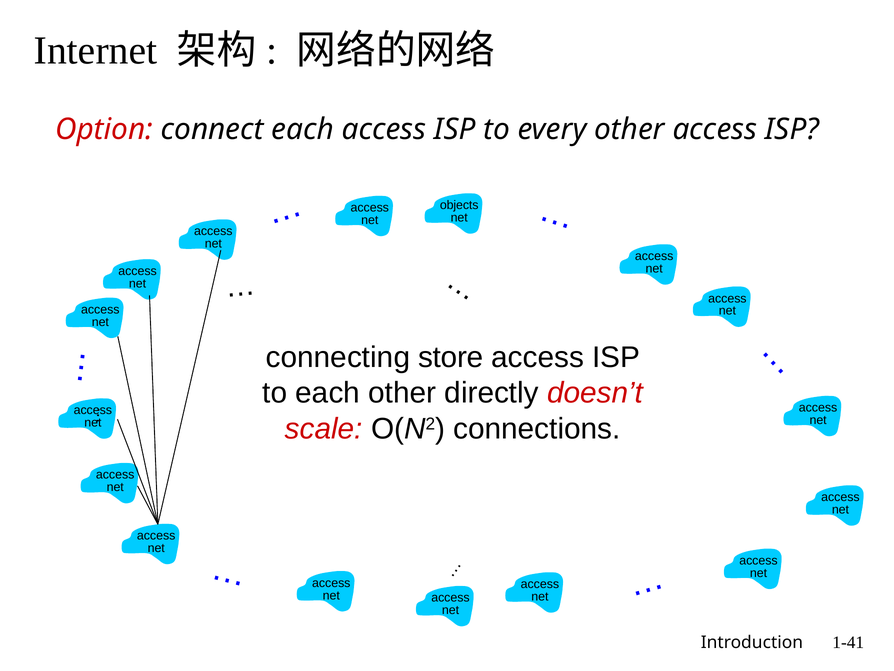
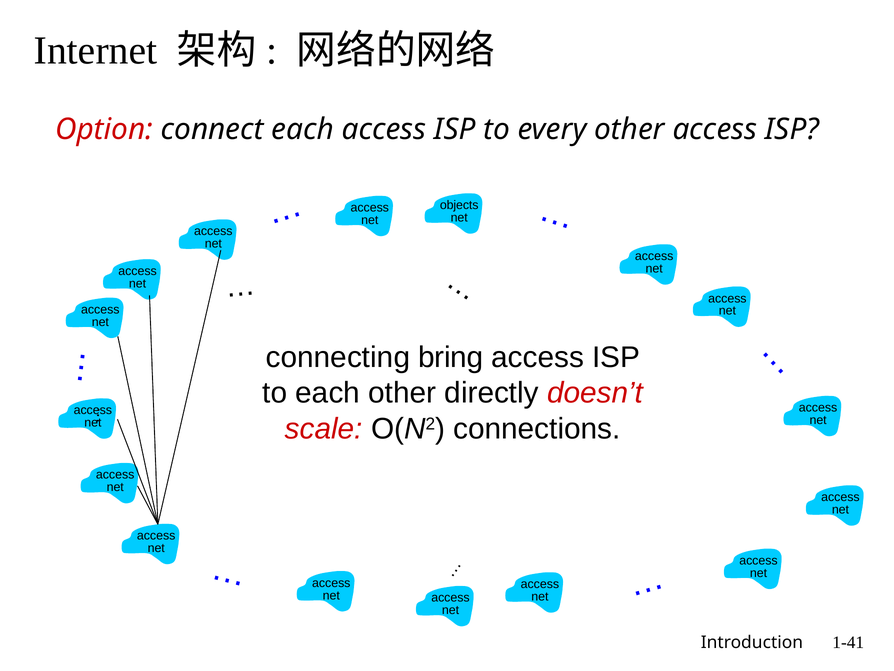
store: store -> bring
